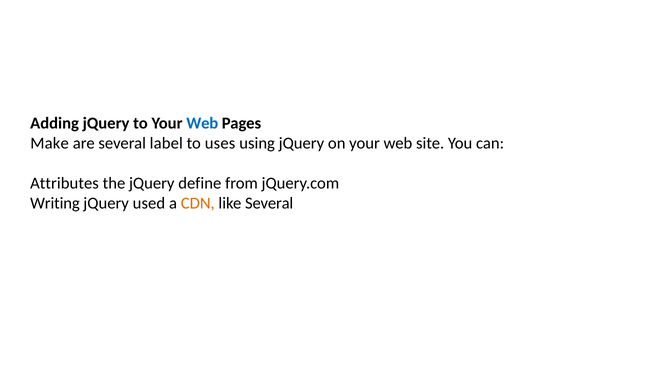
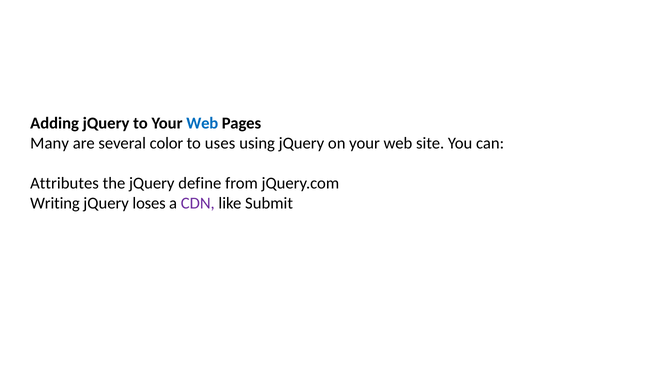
Make: Make -> Many
label: label -> color
used: used -> loses
CDN colour: orange -> purple
like Several: Several -> Submit
